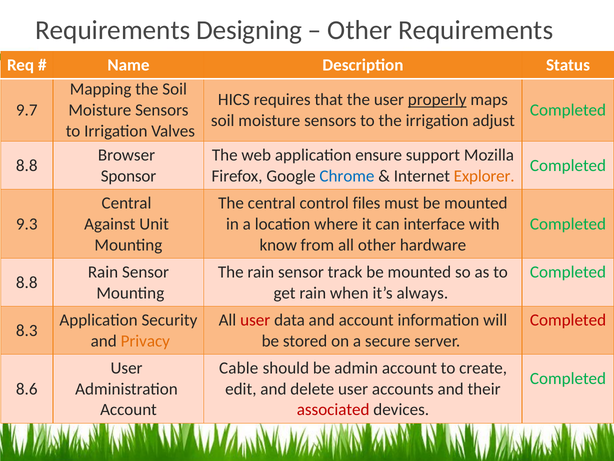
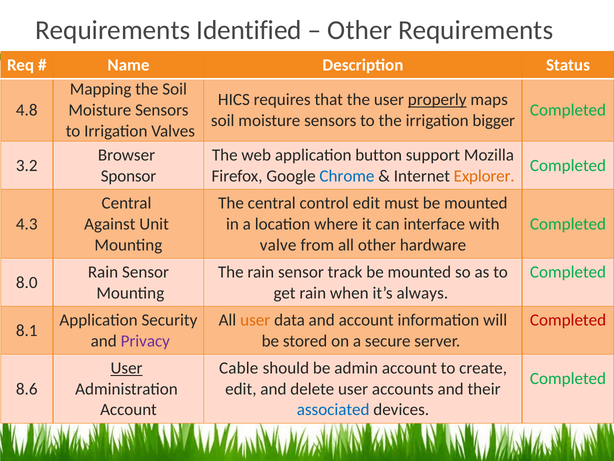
Designing: Designing -> Identified
9.7: 9.7 -> 4.8
adjust: adjust -> bigger
ensure: ensure -> button
8.8 at (27, 165): 8.8 -> 3.2
control files: files -> edit
9.3: 9.3 -> 4.3
know: know -> valve
8.8 at (27, 282): 8.8 -> 8.0
user at (255, 320) colour: red -> orange
8.3: 8.3 -> 8.1
Privacy colour: orange -> purple
User at (127, 368) underline: none -> present
associated colour: red -> blue
